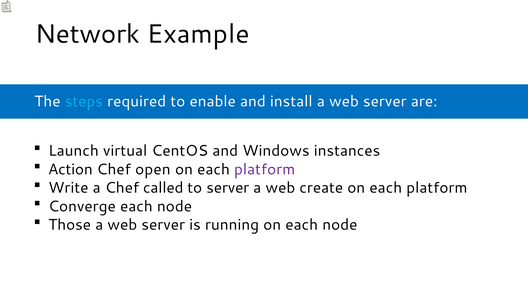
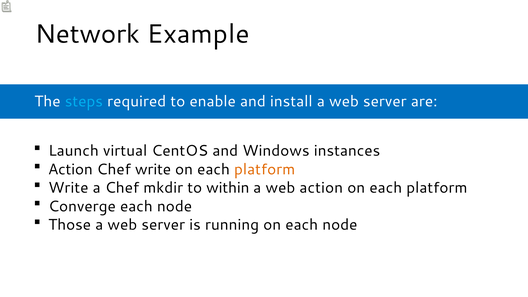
Chef open: open -> write
platform at (265, 169) colour: purple -> orange
called: called -> mkdir
to server: server -> within
web create: create -> action
